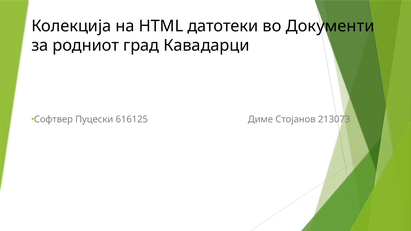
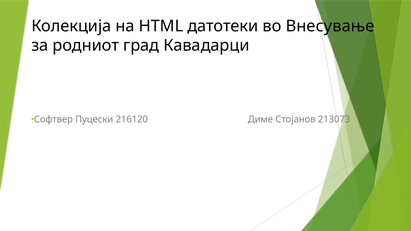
Документи: Документи -> Внесување
616125: 616125 -> 216120
